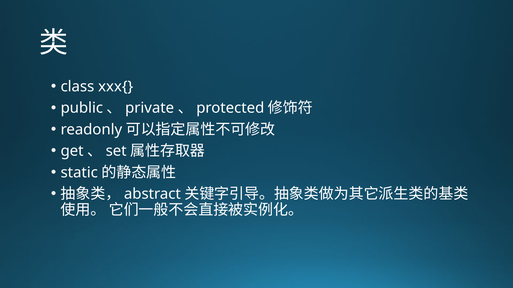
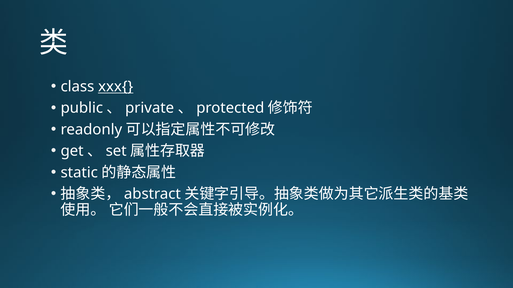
xxx{ underline: none -> present
